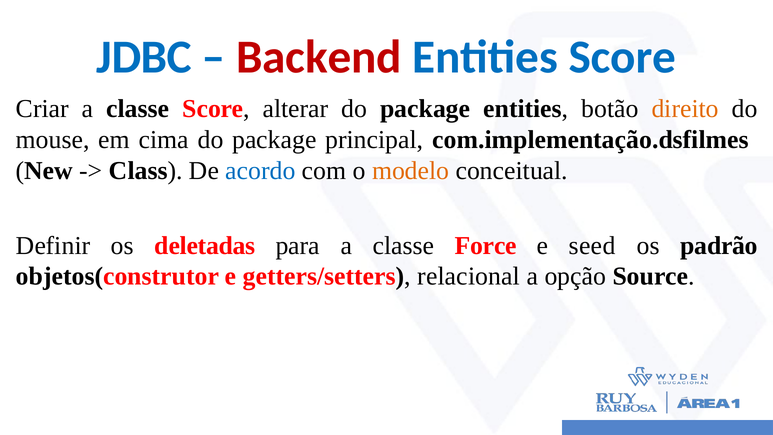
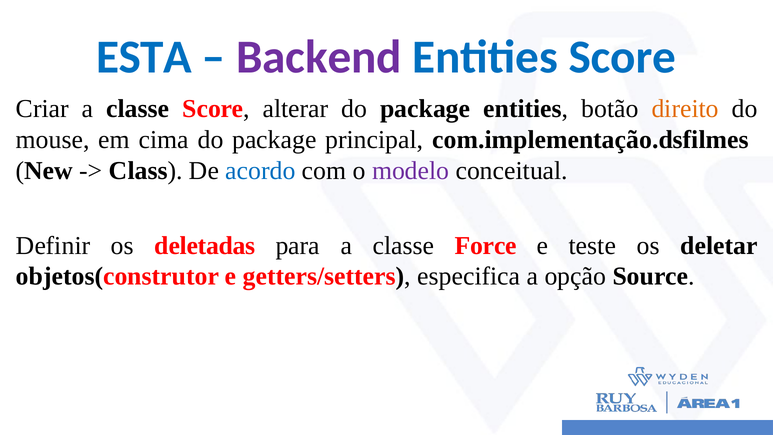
JDBC: JDBC -> ESTA
Backend colour: red -> purple
modelo colour: orange -> purple
seed: seed -> teste
padrão: padrão -> deletar
relacional: relacional -> especifica
